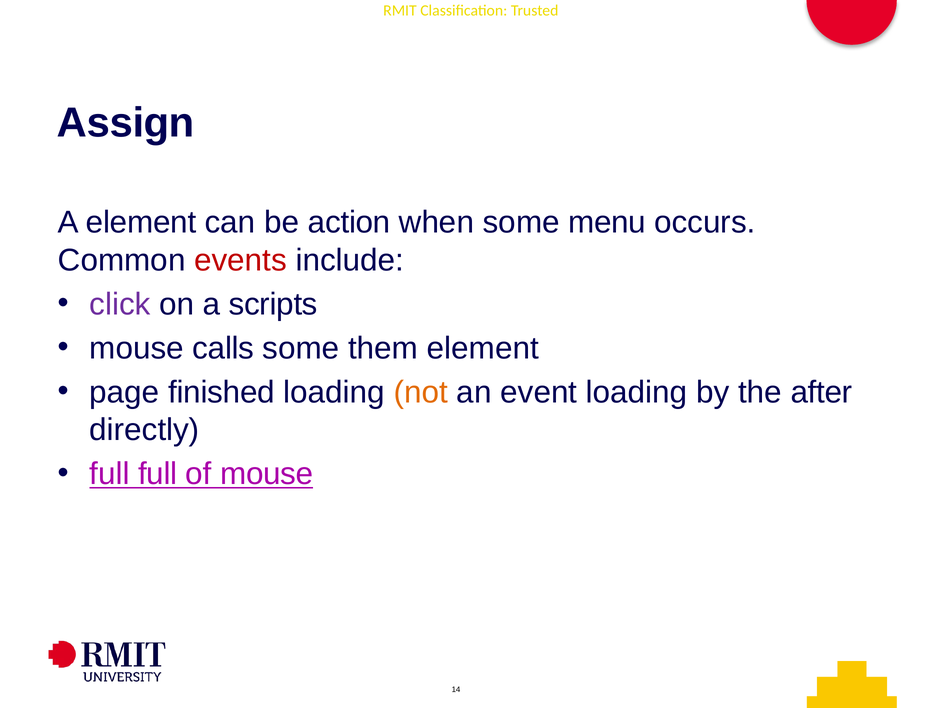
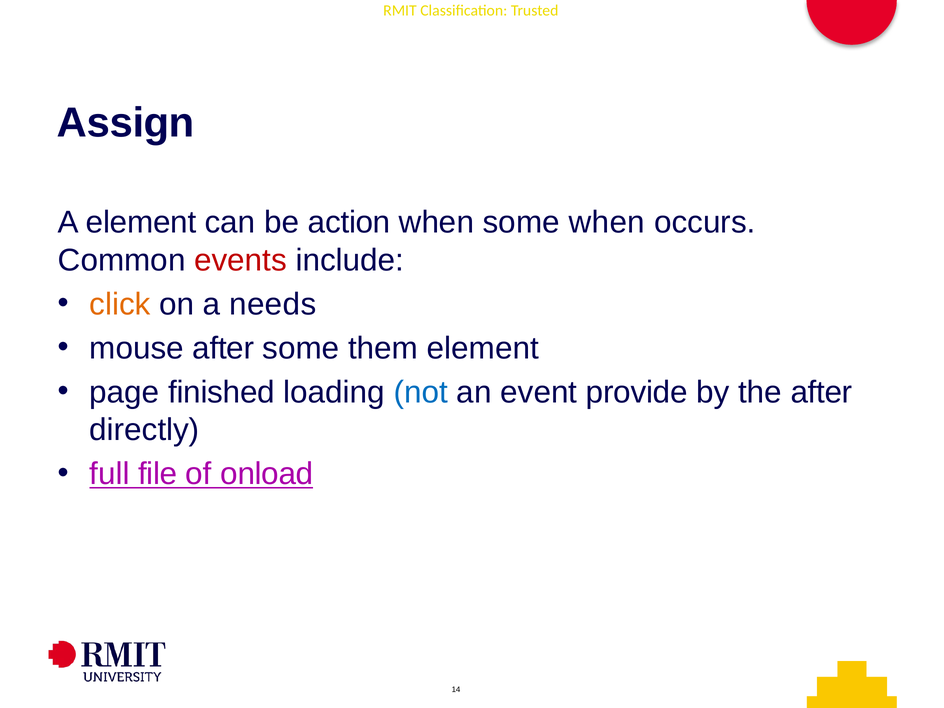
some menu: menu -> when
click colour: purple -> orange
scripts: scripts -> needs
mouse calls: calls -> after
not colour: orange -> blue
event loading: loading -> provide
full full: full -> file
of mouse: mouse -> onload
